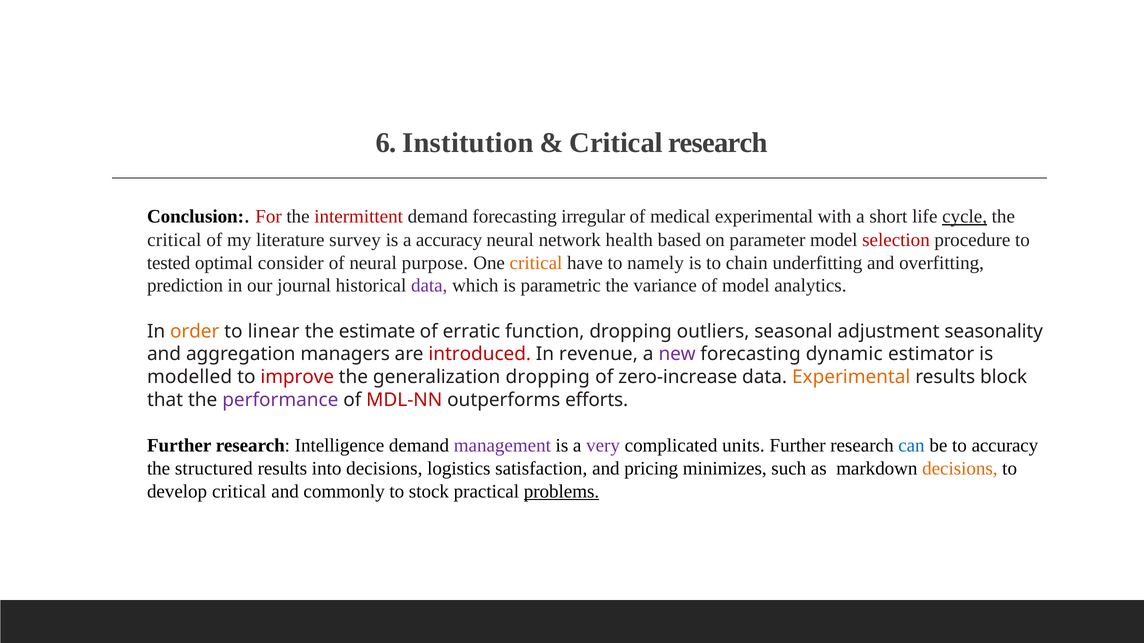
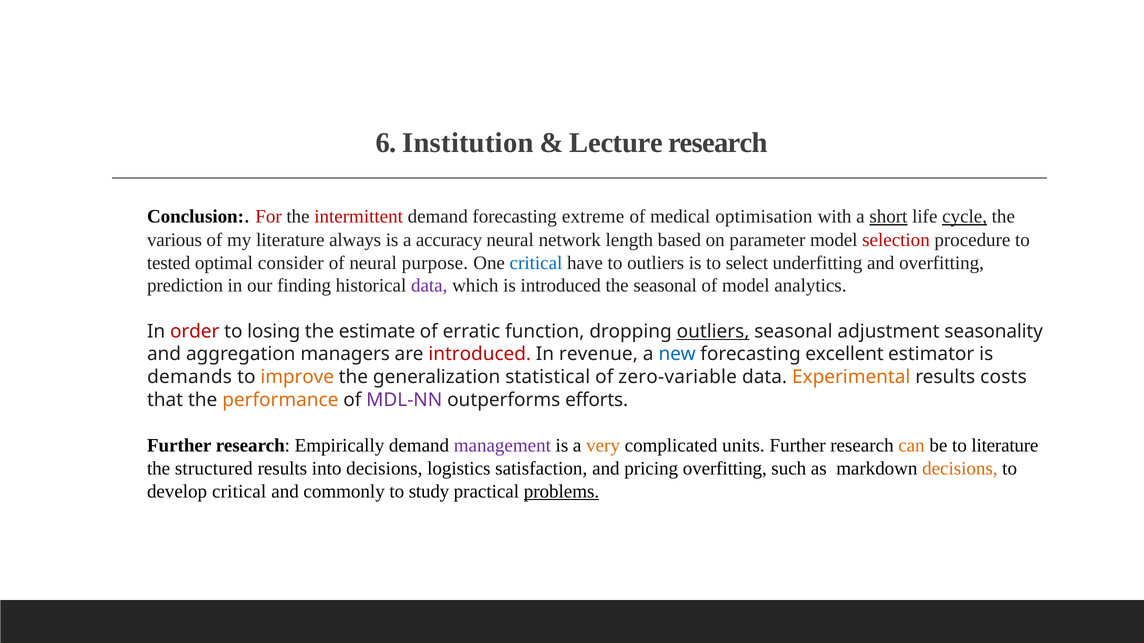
Critical at (616, 143): Critical -> Lecture
irregular: irregular -> extreme
medical experimental: experimental -> optimisation
short underline: none -> present
critical at (174, 240): critical -> various
survey: survey -> always
health: health -> length
critical at (536, 263) colour: orange -> blue
to namely: namely -> outliers
chain: chain -> select
journal: journal -> finding
is parametric: parametric -> introduced
the variance: variance -> seasonal
order colour: orange -> red
linear: linear -> losing
outliers at (713, 332) underline: none -> present
new colour: purple -> blue
dynamic: dynamic -> excellent
modelled: modelled -> demands
improve colour: red -> orange
generalization dropping: dropping -> statistical
zero-increase: zero-increase -> zero-variable
block: block -> costs
performance colour: purple -> orange
MDL-NN colour: red -> purple
Intelligence: Intelligence -> Empirically
very colour: purple -> orange
can colour: blue -> orange
to accuracy: accuracy -> literature
pricing minimizes: minimizes -> overfitting
stock: stock -> study
